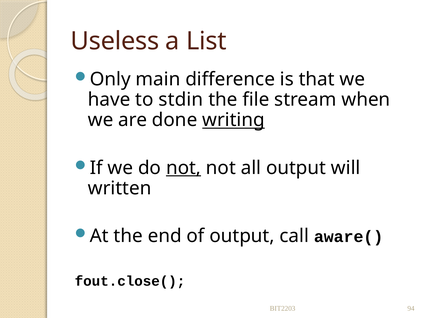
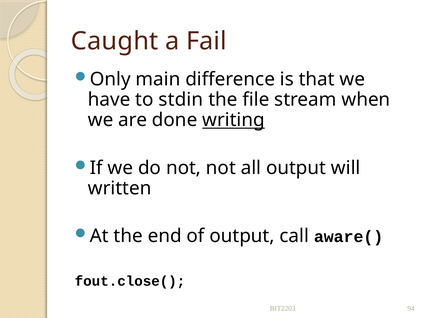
Useless: Useless -> Caught
List: List -> Fail
not at (184, 168) underline: present -> none
